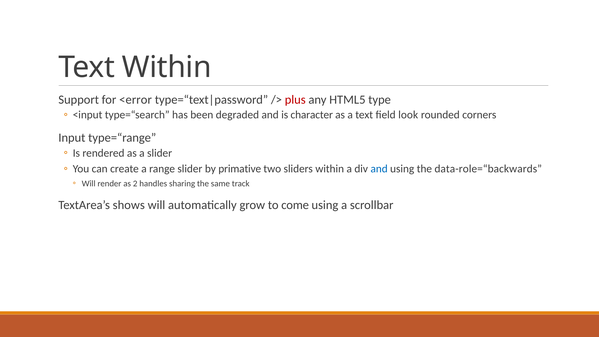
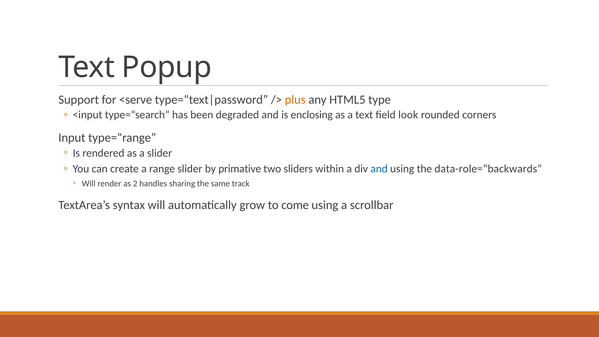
Text Within: Within -> Popup
<error: <error -> <serve
plus colour: red -> orange
character: character -> enclosing
shows: shows -> syntax
